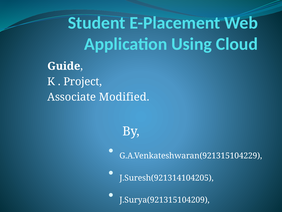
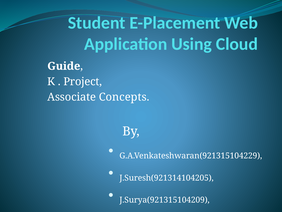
Modified: Modified -> Concepts
